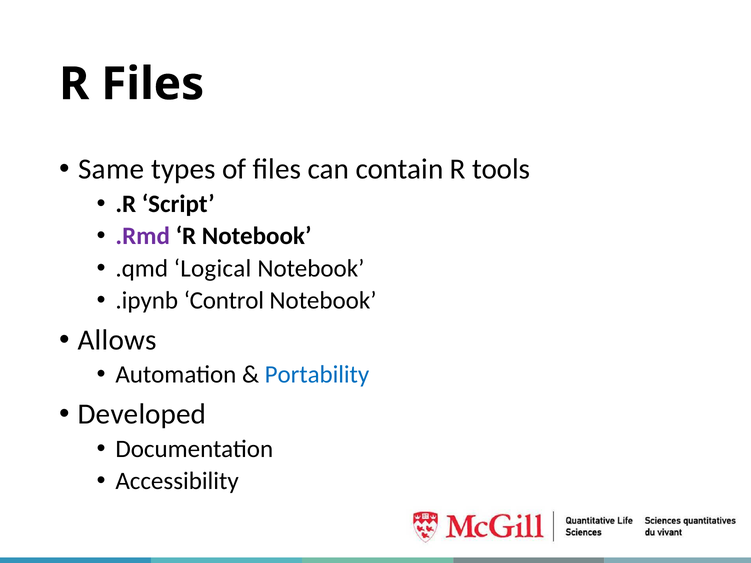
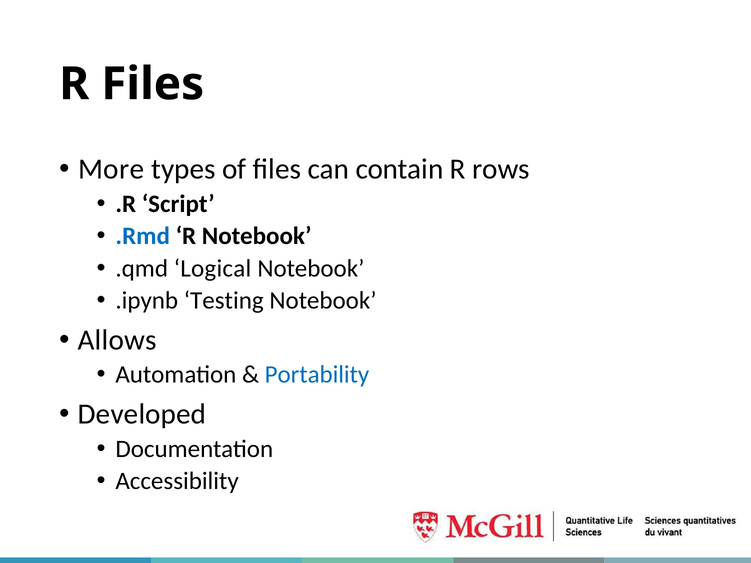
Same: Same -> More
tools: tools -> rows
.Rmd colour: purple -> blue
Control: Control -> Testing
